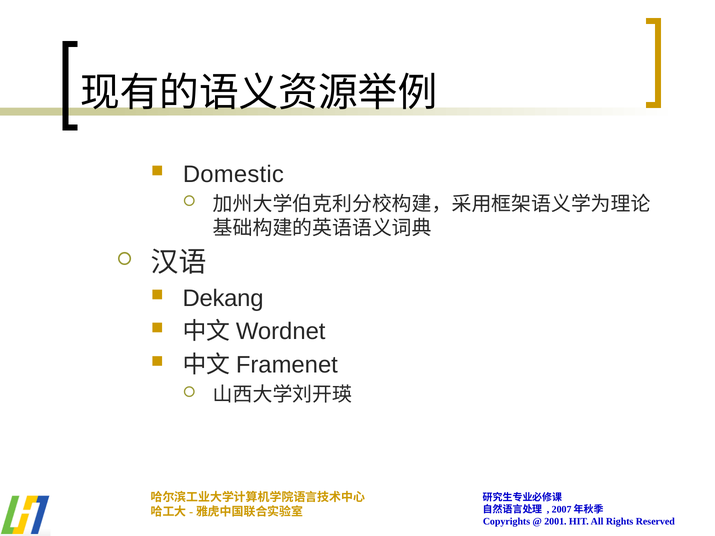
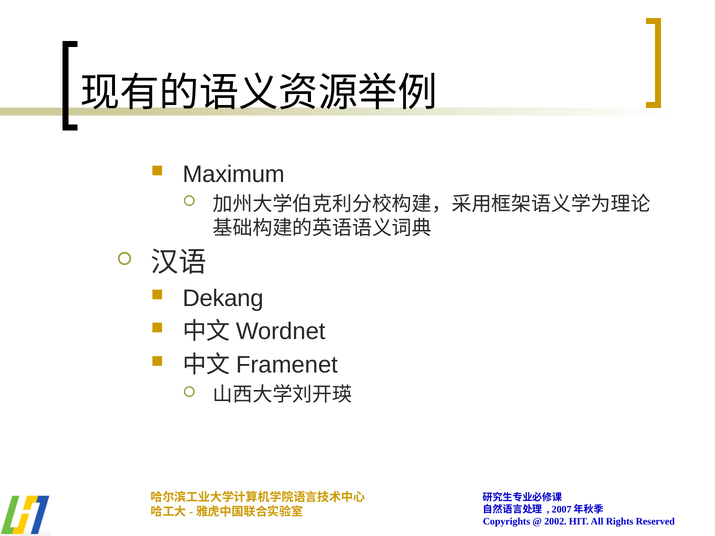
Domestic: Domestic -> Maximum
2001: 2001 -> 2002
